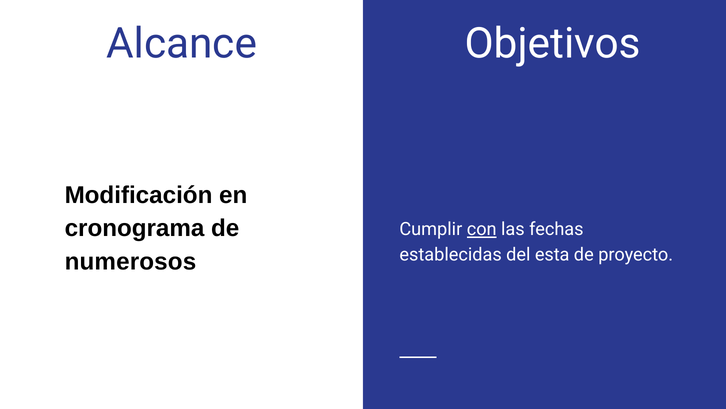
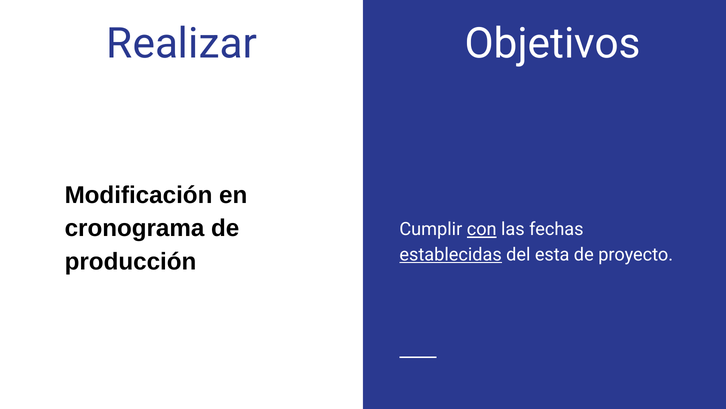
Alcance: Alcance -> Realizar
establecidas underline: none -> present
numerosos: numerosos -> producción
